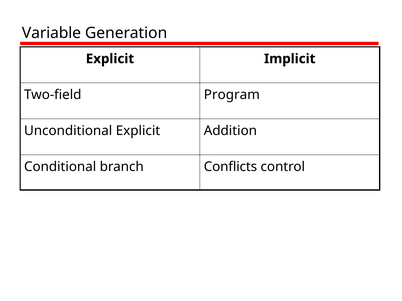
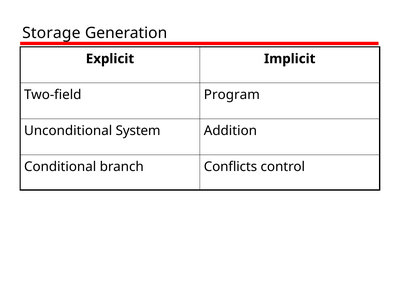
Variable: Variable -> Storage
Unconditional Explicit: Explicit -> System
